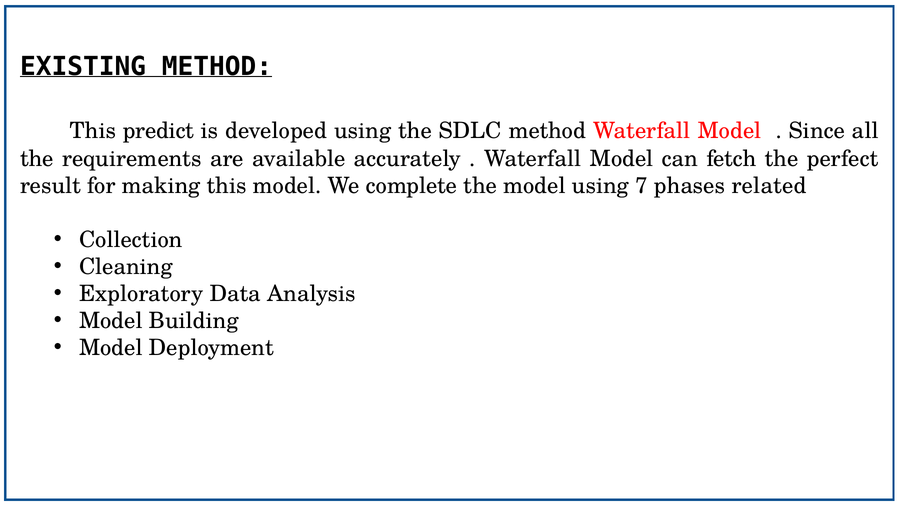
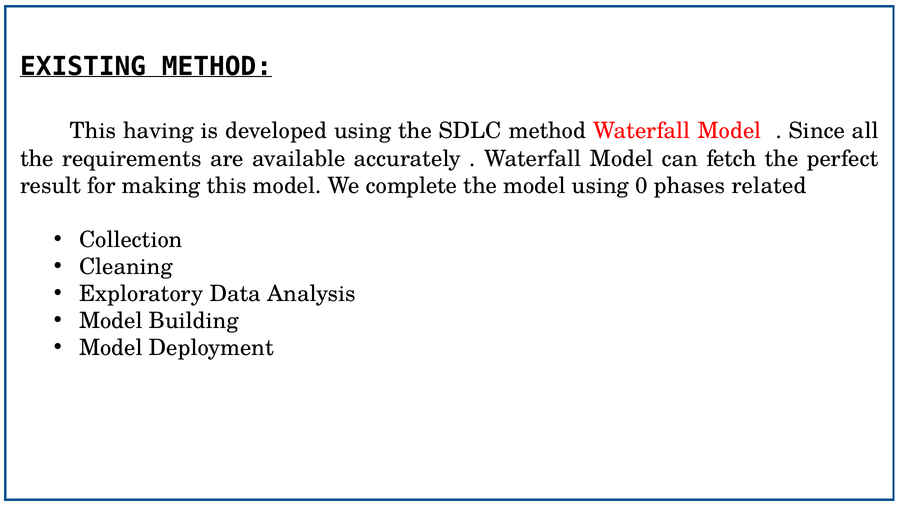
predict: predict -> having
7: 7 -> 0
